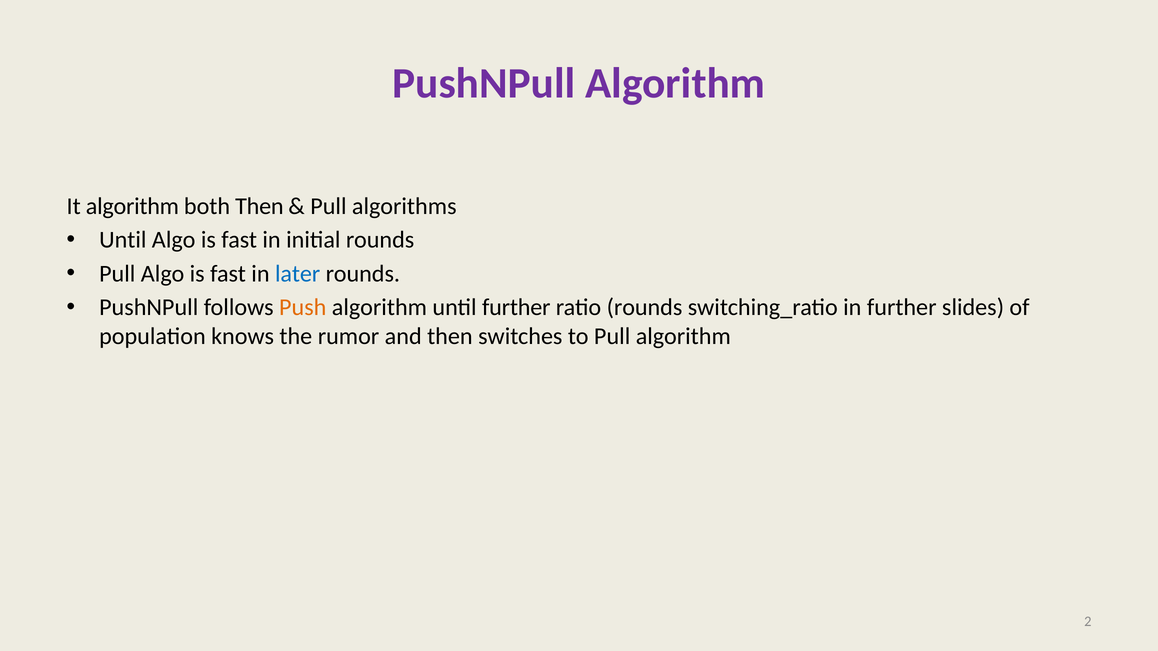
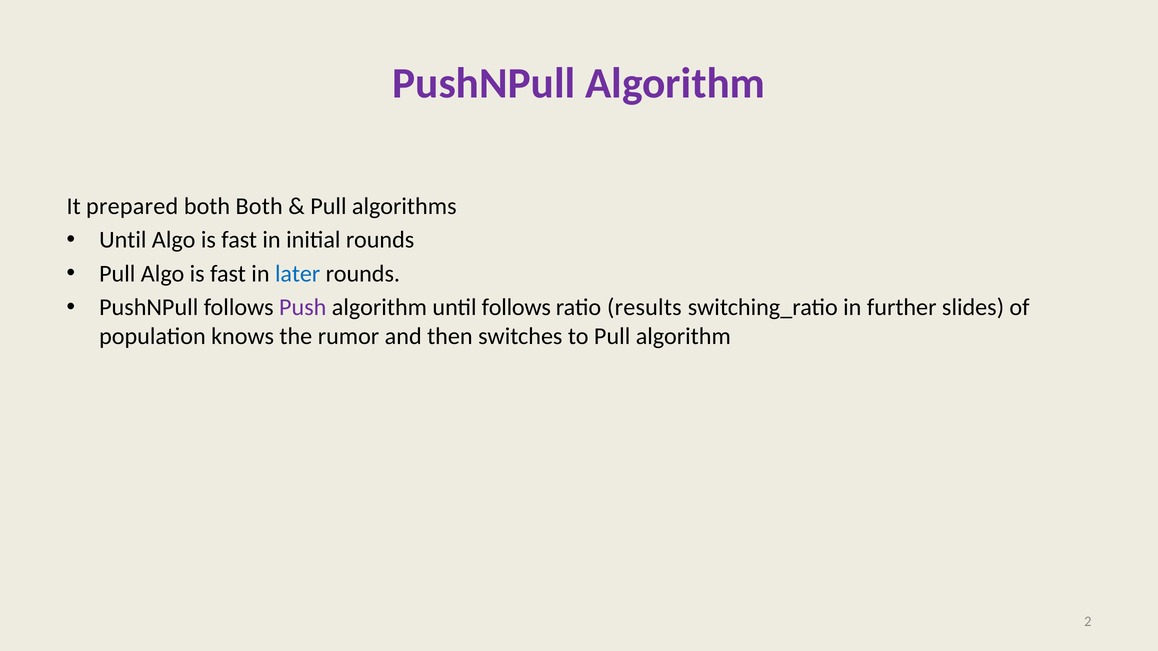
It algorithm: algorithm -> prepared
both Then: Then -> Both
Push colour: orange -> purple
until further: further -> follows
ratio rounds: rounds -> results
